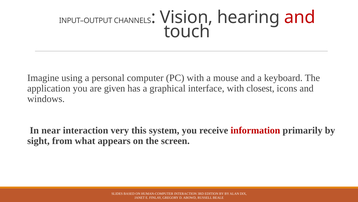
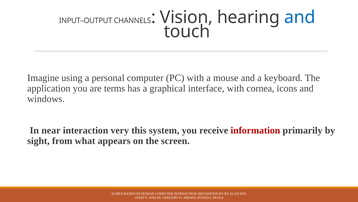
and at (300, 17) colour: red -> blue
given: given -> terms
closest: closest -> cornea
